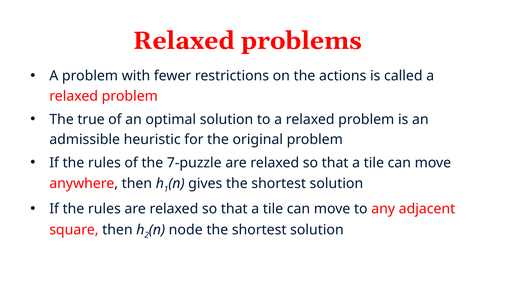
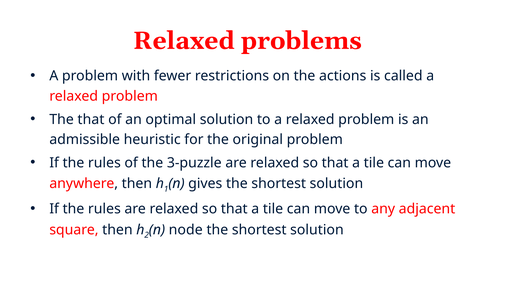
The true: true -> that
7-puzzle: 7-puzzle -> 3-puzzle
